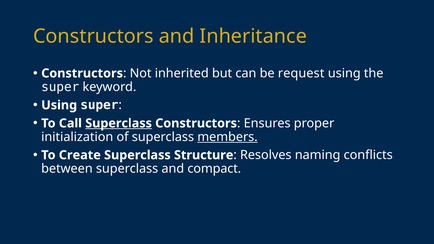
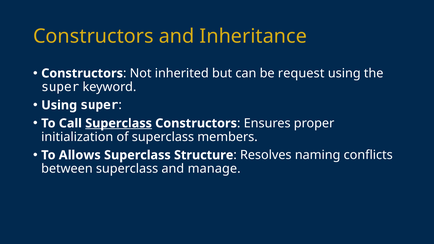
members underline: present -> none
Create: Create -> Allows
compact: compact -> manage
